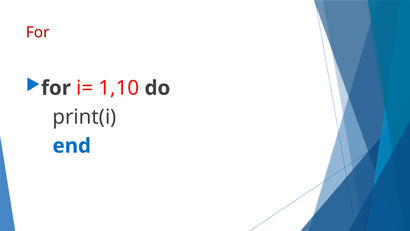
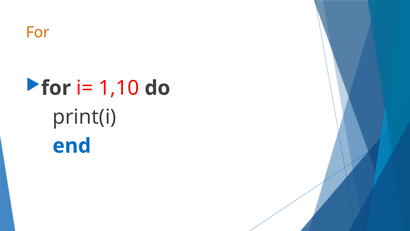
For at (38, 32) colour: red -> orange
